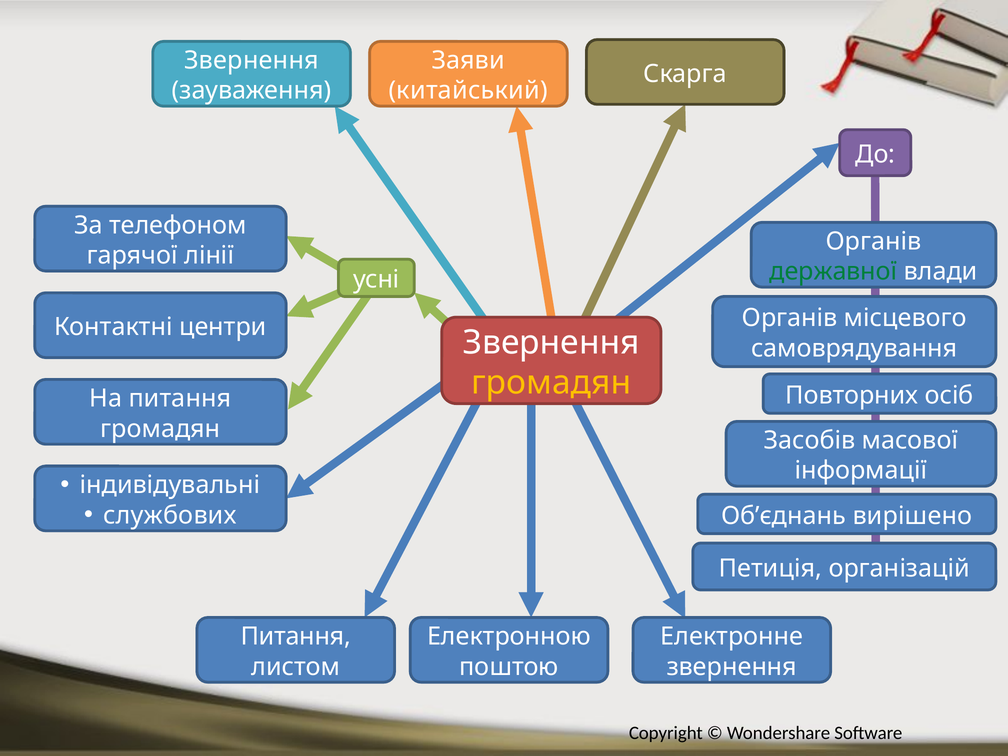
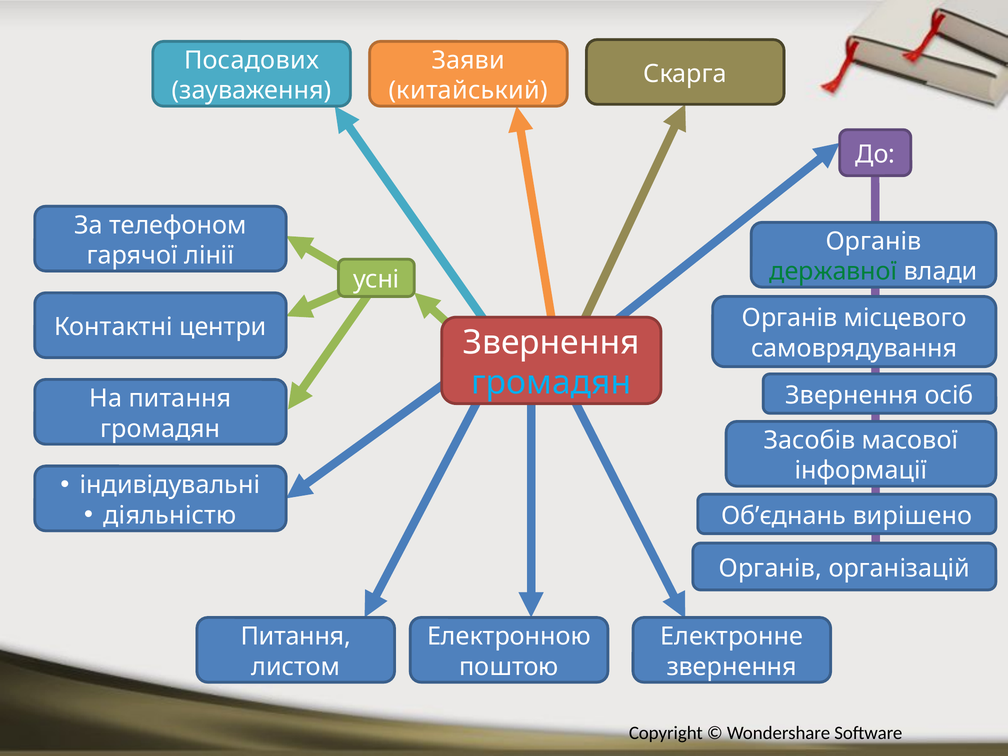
Звернення at (251, 60): Звернення -> Посадових
громадян at (551, 383) colour: yellow -> light blue
Повторних at (852, 395): Повторних -> Звернення
службових: службових -> діяльністю
Петиція at (770, 568): Петиція -> Органів
